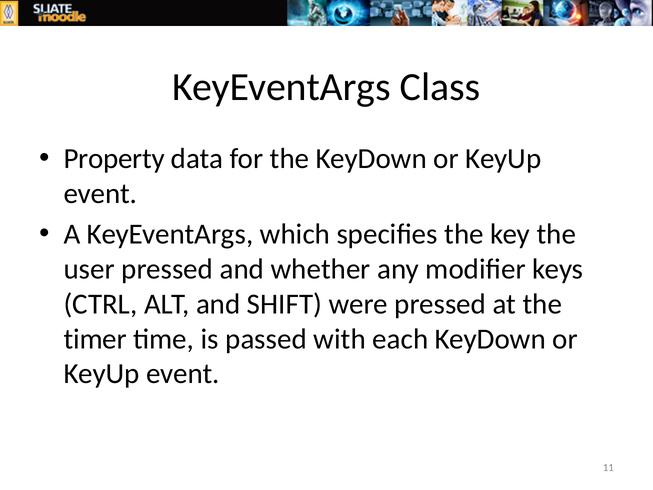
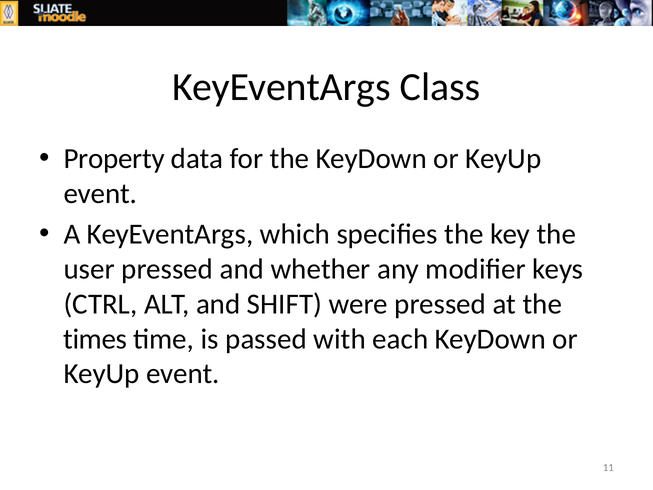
timer: timer -> times
